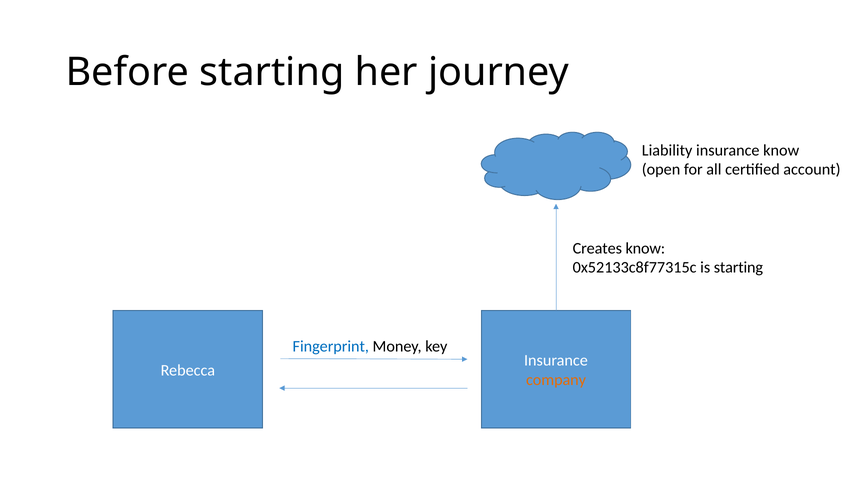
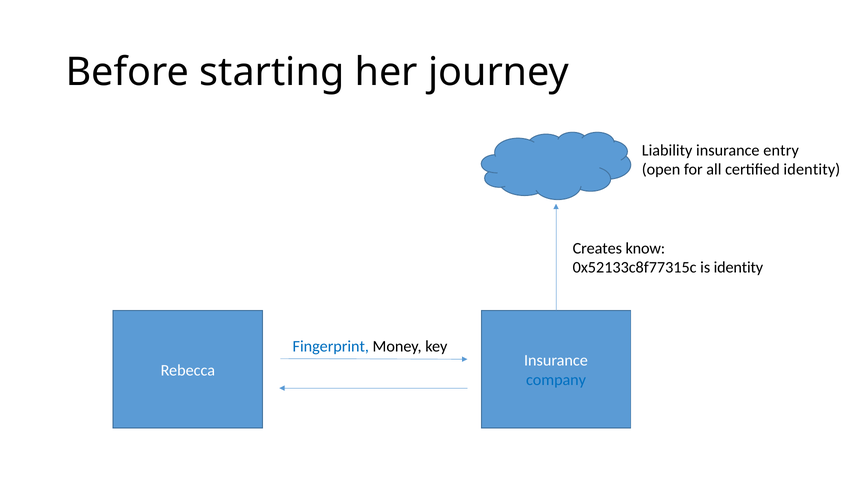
insurance know: know -> entry
certified account: account -> identity
is starting: starting -> identity
company colour: orange -> blue
